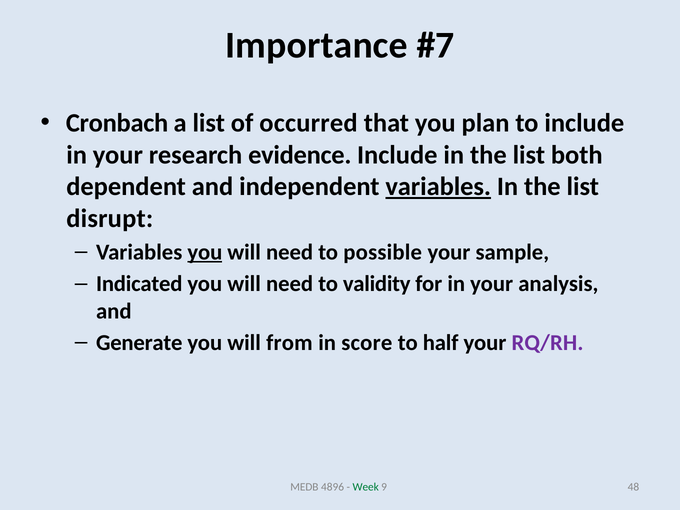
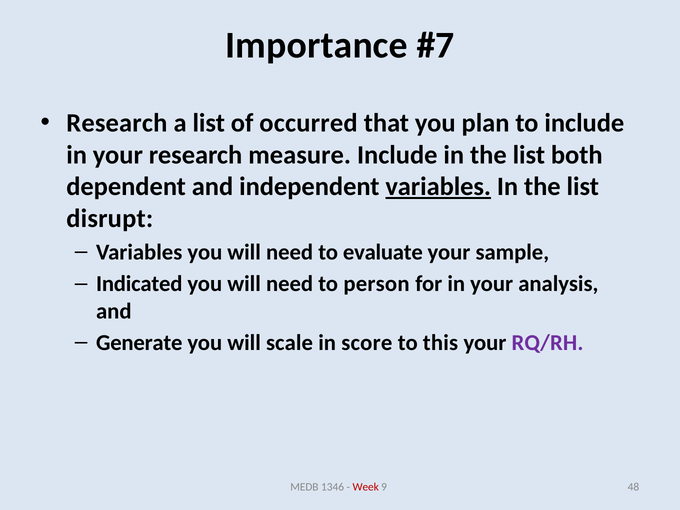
Cronbach at (117, 123): Cronbach -> Research
evidence: evidence -> measure
you at (205, 252) underline: present -> none
possible: possible -> evaluate
validity: validity -> person
from: from -> scale
half: half -> this
4896: 4896 -> 1346
Week colour: green -> red
